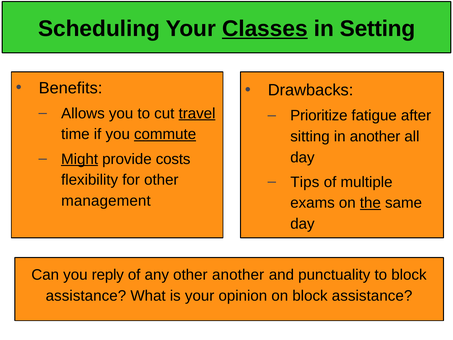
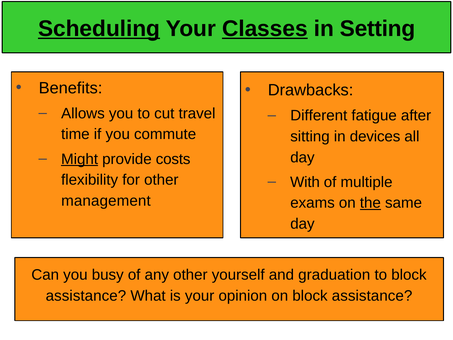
Scheduling underline: none -> present
travel underline: present -> none
Prioritize: Prioritize -> Different
commute underline: present -> none
in another: another -> devices
Tips: Tips -> With
reply: reply -> busy
other another: another -> yourself
punctuality: punctuality -> graduation
